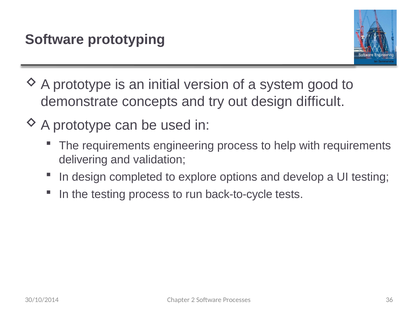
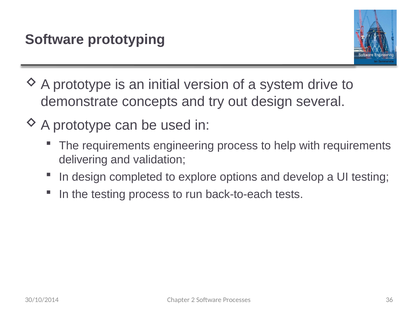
good: good -> drive
difficult: difficult -> several
back-to-cycle: back-to-cycle -> back-to-each
